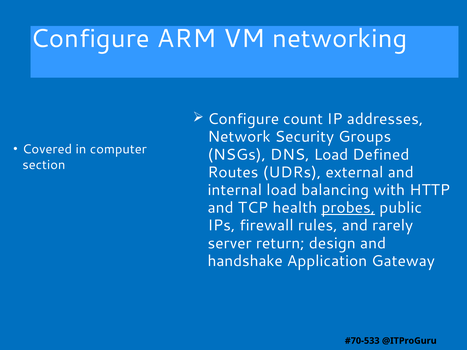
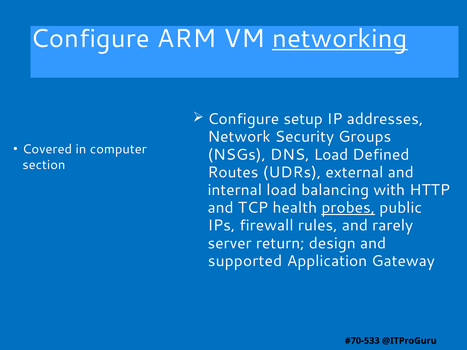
networking underline: none -> present
count: count -> setup
handshake: handshake -> supported
